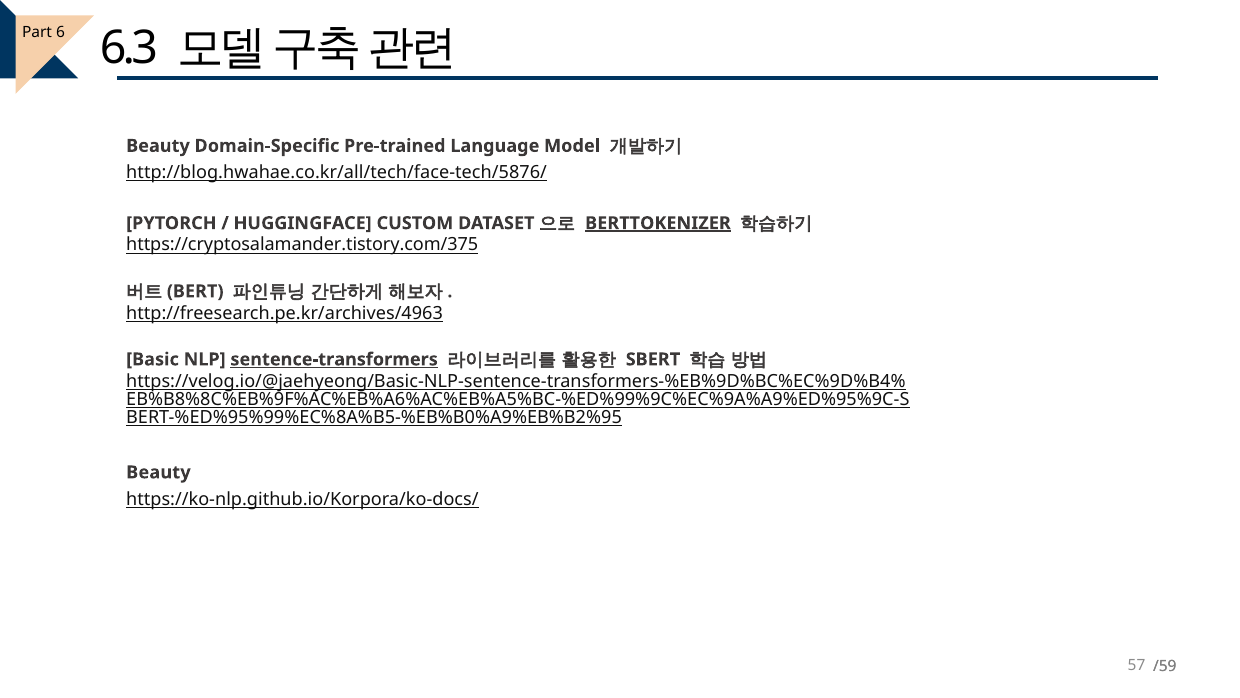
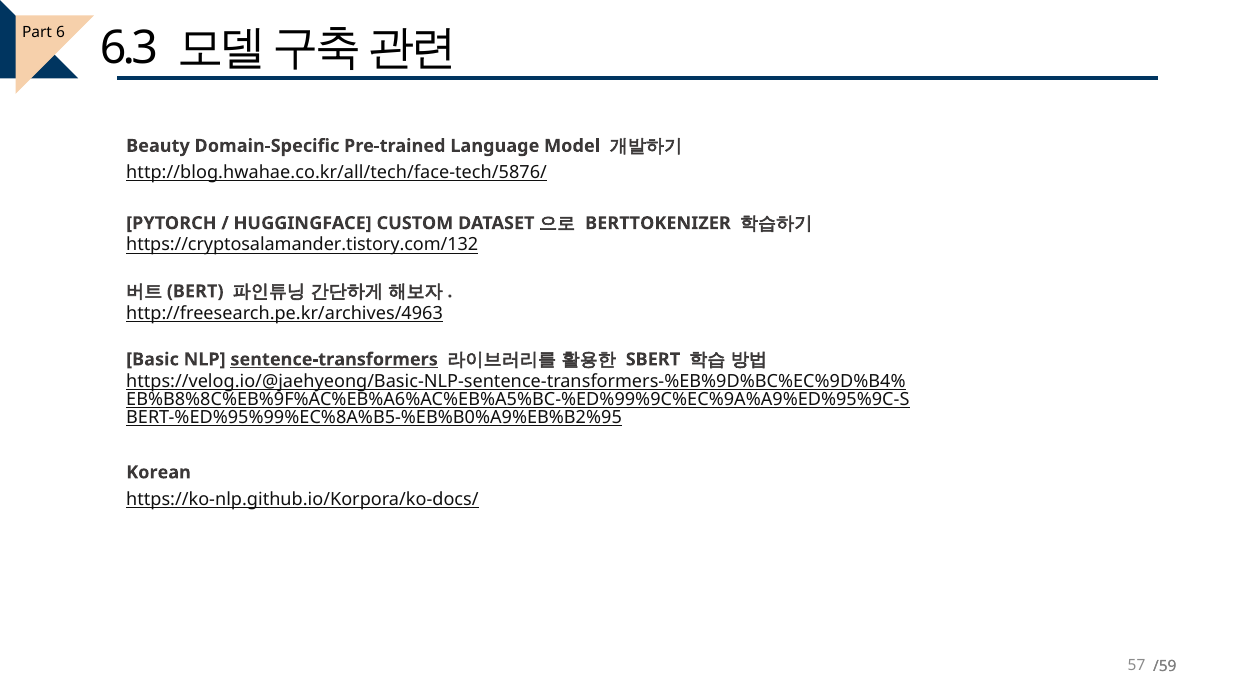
BERTTOKENIZER underline: present -> none
https://cryptosalamander.tistory.com/375: https://cryptosalamander.tistory.com/375 -> https://cryptosalamander.tistory.com/132
Beauty at (158, 472): Beauty -> Korean
